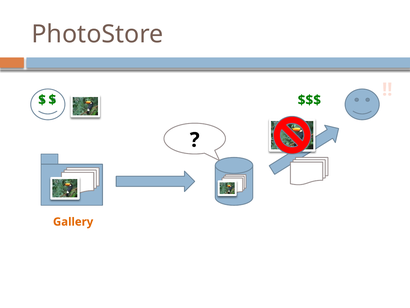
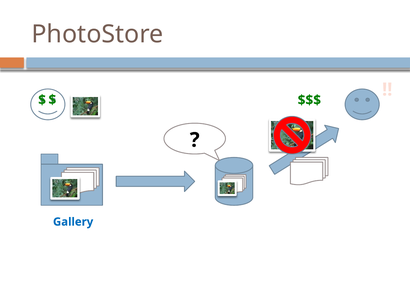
Gallery colour: orange -> blue
